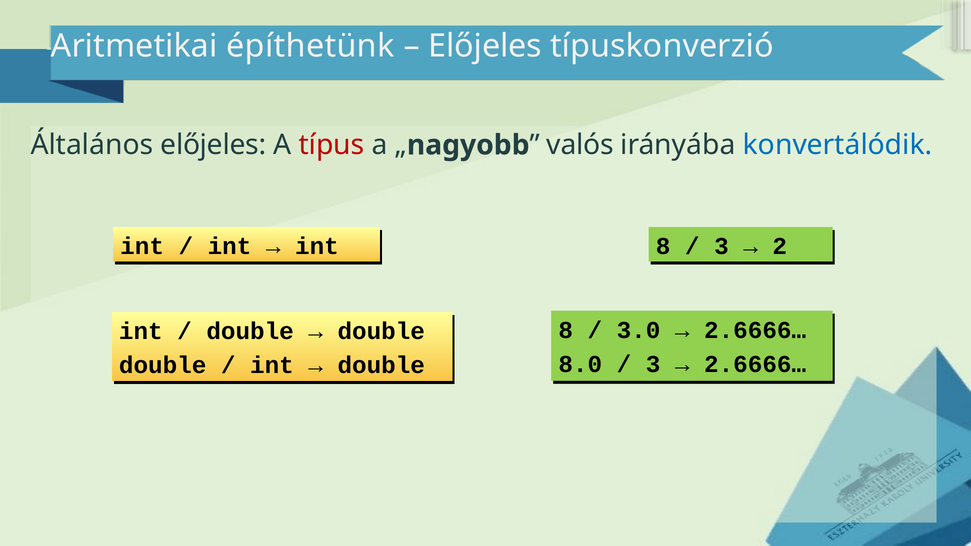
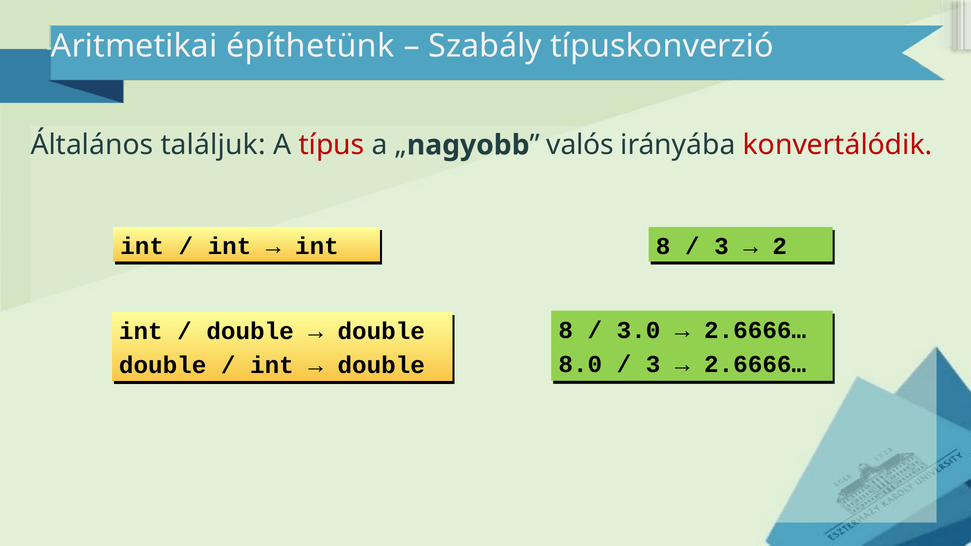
Előjeles at (485, 46): Előjeles -> Szabály
Általános előjeles: előjeles -> találjuk
konvertálódik colour: blue -> red
